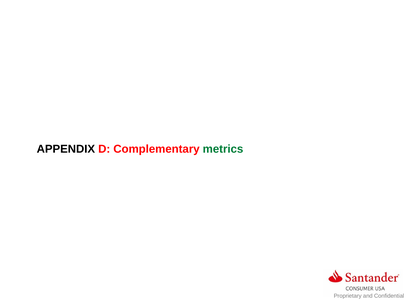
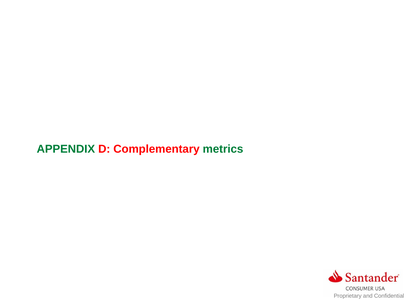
APPENDIX colour: black -> green
